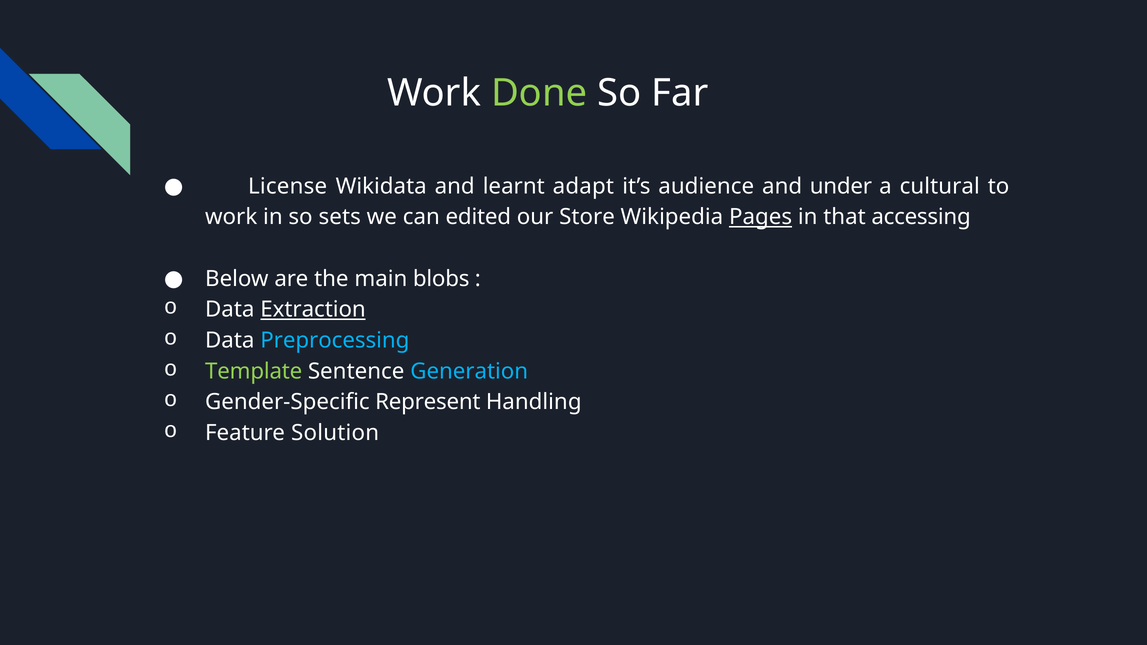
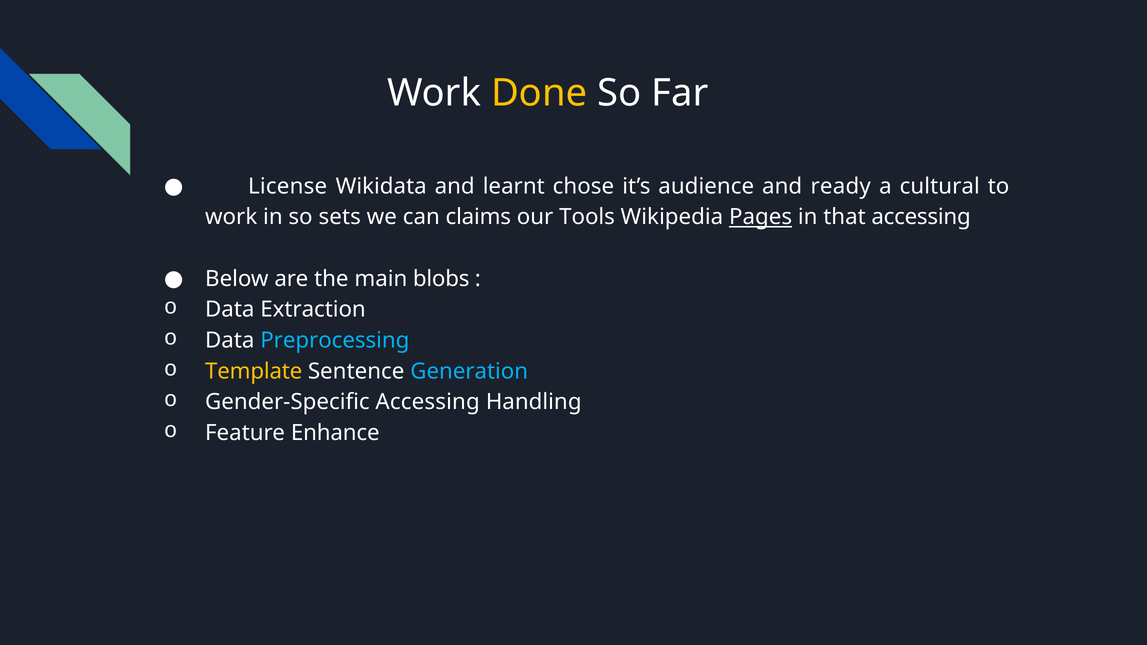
Done colour: light green -> yellow
adapt: adapt -> chose
under: under -> ready
edited: edited -> claims
Store: Store -> Tools
Extraction underline: present -> none
Template colour: light green -> yellow
Gender-Specific Represent: Represent -> Accessing
Solution: Solution -> Enhance
